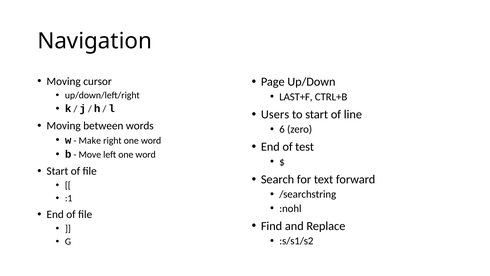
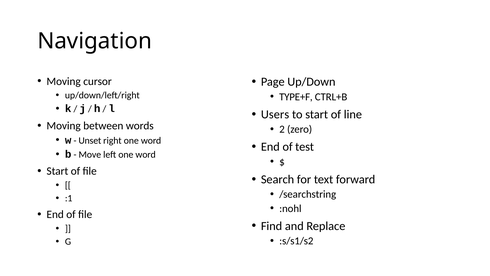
LAST+F: LAST+F -> TYPE+F
6: 6 -> 2
Make: Make -> Unset
